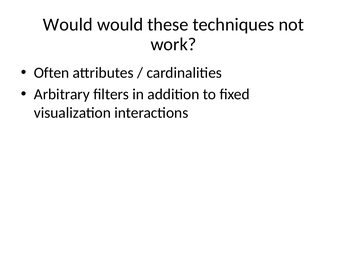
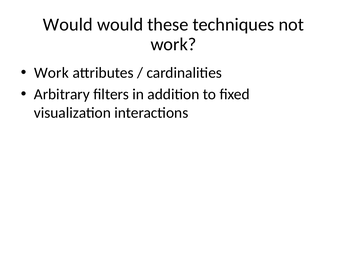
Often at (52, 73): Often -> Work
